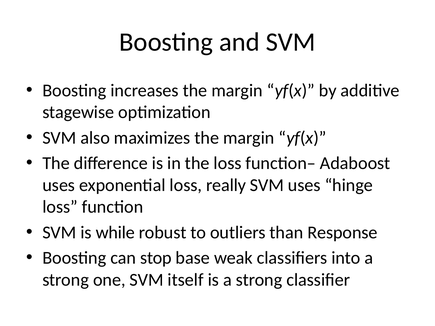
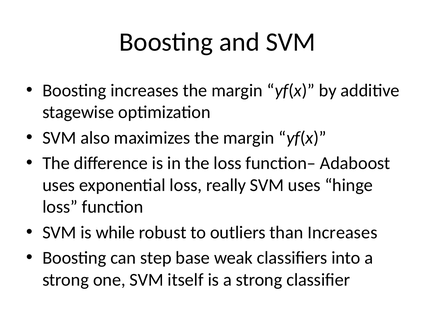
than Response: Response -> Increases
stop: stop -> step
